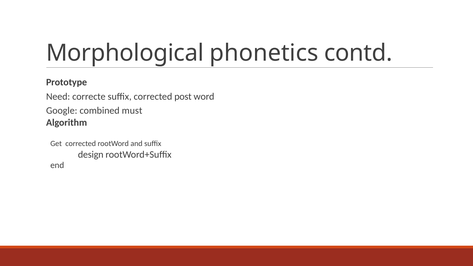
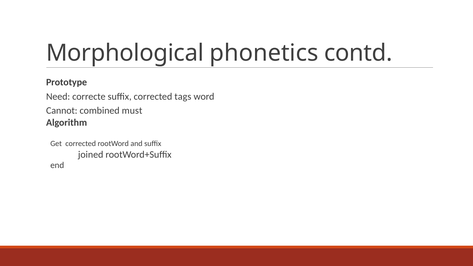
post: post -> tags
Google: Google -> Cannot
design: design -> joined
